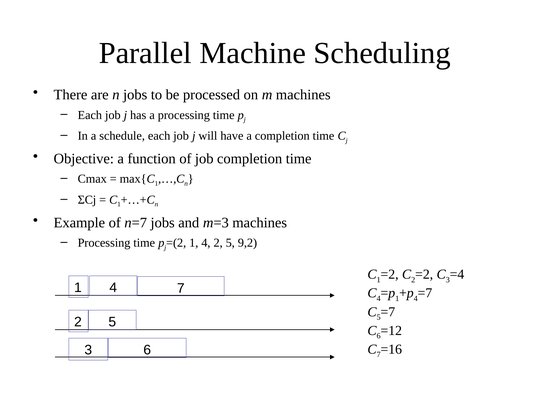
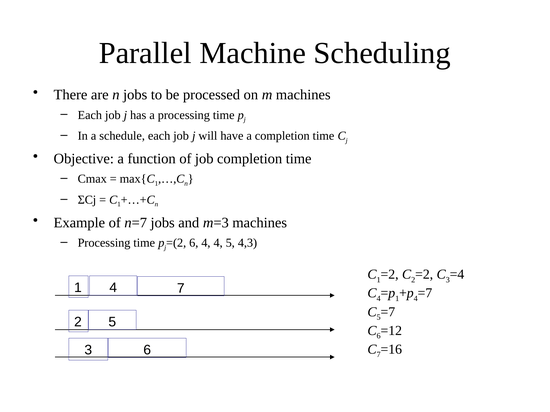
1 at (194, 243): 1 -> 6
4 2: 2 -> 4
9,2: 9,2 -> 4,3
